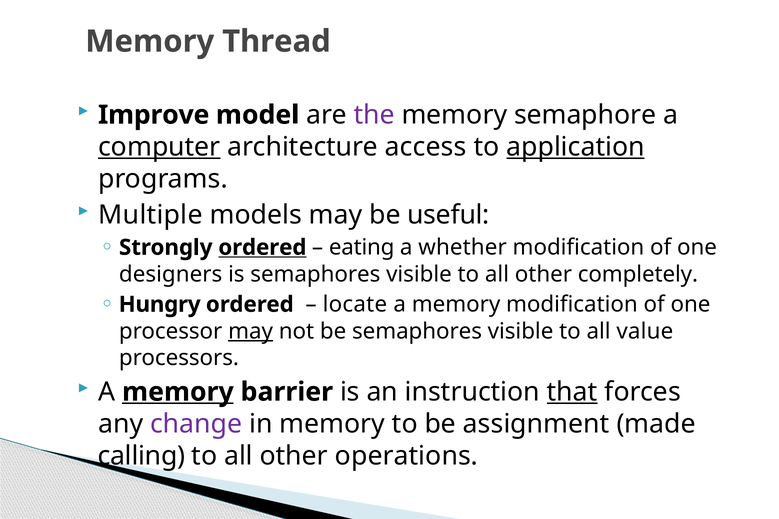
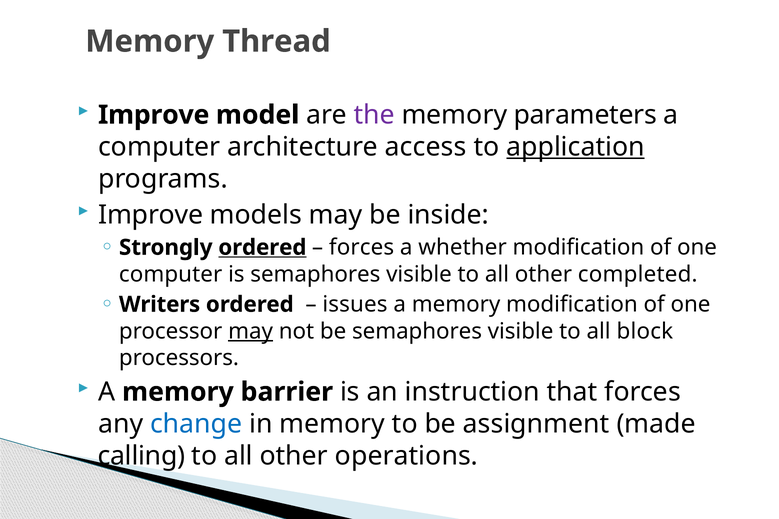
semaphore: semaphore -> parameters
computer at (159, 147) underline: present -> none
Multiple at (150, 215): Multiple -> Improve
useful: useful -> inside
eating at (362, 248): eating -> forces
designers at (171, 274): designers -> computer
completely: completely -> completed
Hungry: Hungry -> Writers
locate: locate -> issues
value: value -> block
memory at (178, 392) underline: present -> none
that underline: present -> none
change colour: purple -> blue
